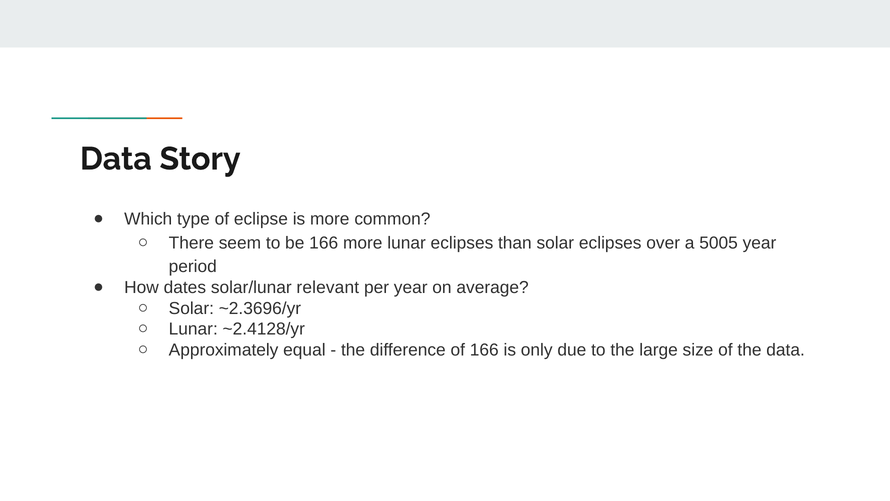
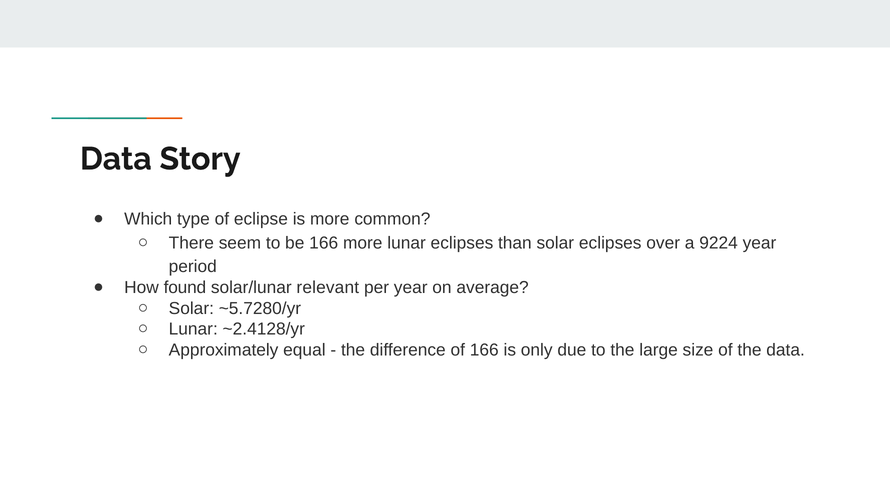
5005: 5005 -> 9224
dates: dates -> found
~2.3696/yr: ~2.3696/yr -> ~5.7280/yr
